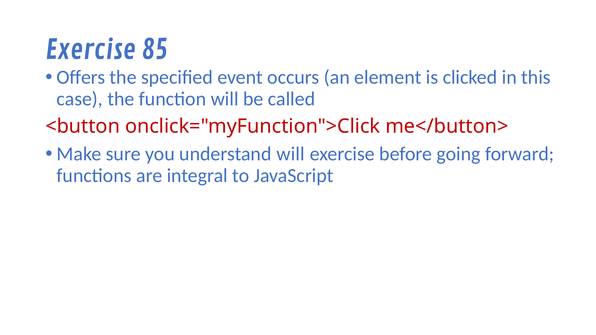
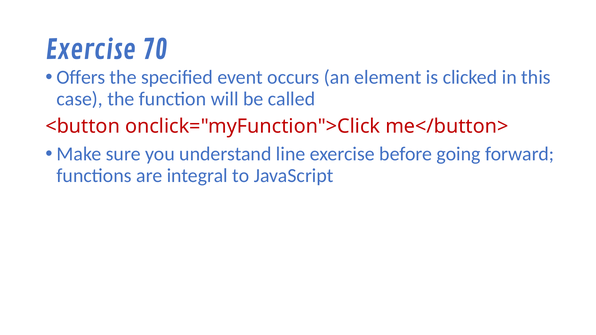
85: 85 -> 70
understand will: will -> line
